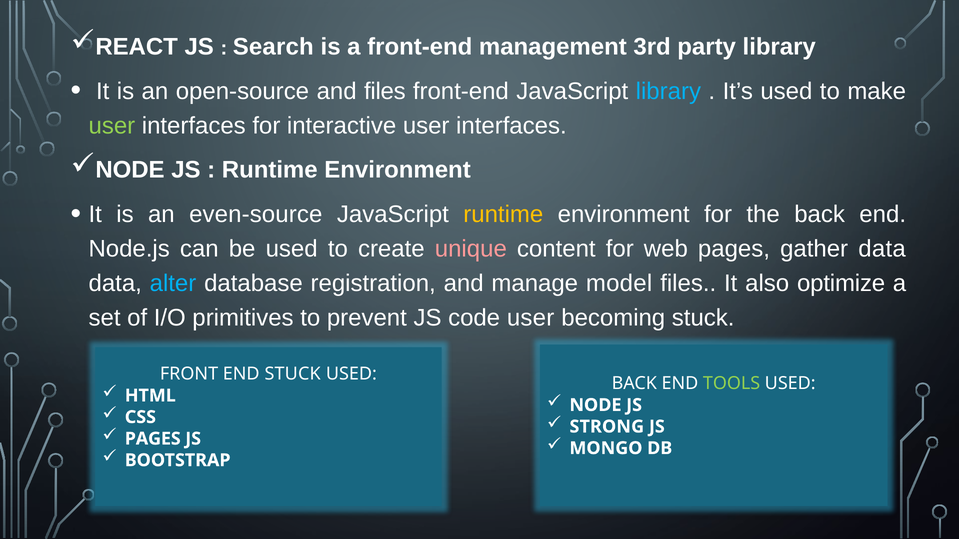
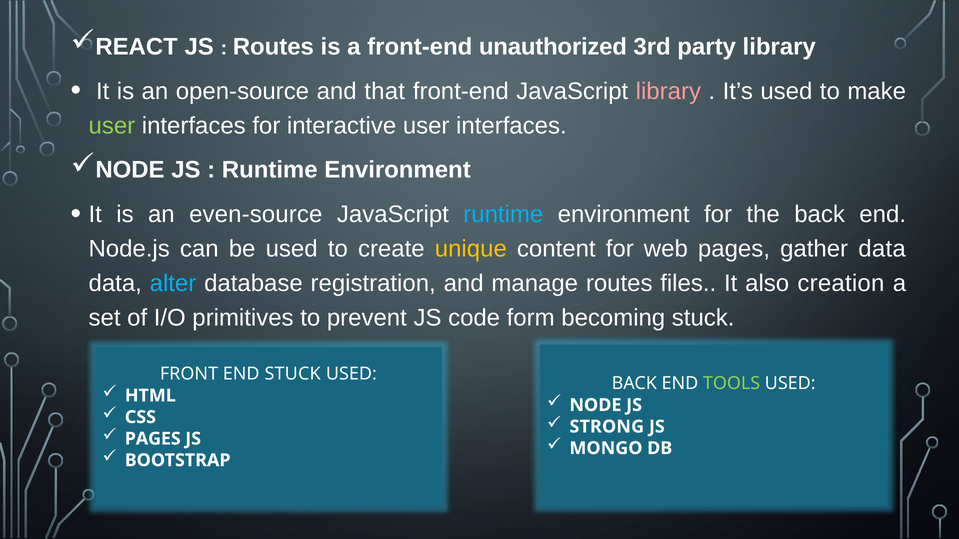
Search at (273, 47): Search -> Routes
management: management -> unauthorized
and files: files -> that
library at (668, 91) colour: light blue -> pink
runtime at (503, 215) colour: yellow -> light blue
unique colour: pink -> yellow
manage model: model -> routes
optimize: optimize -> creation
code user: user -> form
